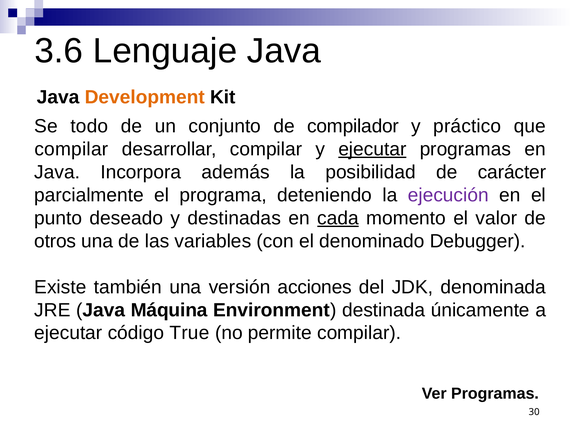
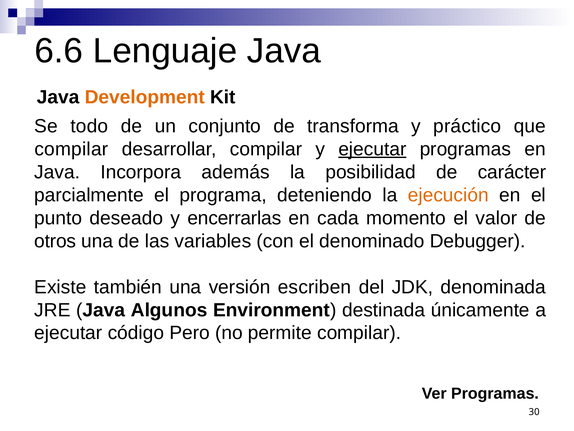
3.6: 3.6 -> 6.6
compilador: compilador -> transforma
ejecución colour: purple -> orange
destinadas: destinadas -> encerrarlas
cada underline: present -> none
acciones: acciones -> escriben
Máquina: Máquina -> Algunos
True: True -> Pero
